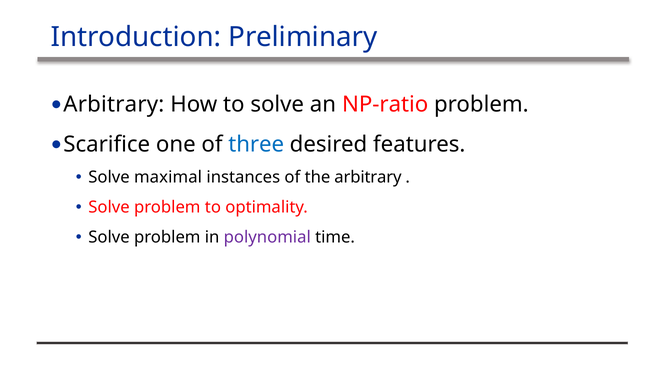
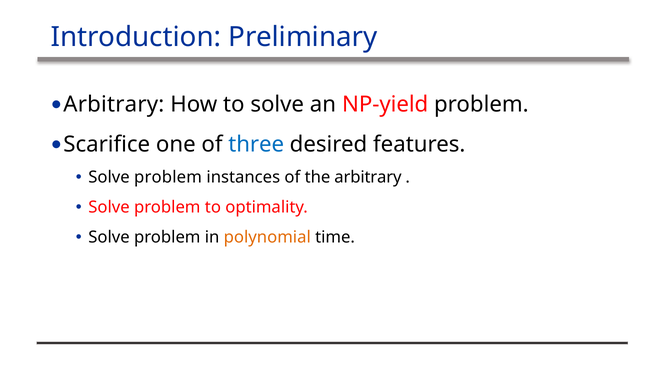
NP-ratio: NP-ratio -> NP-yield
maximal at (168, 178): maximal -> problem
polynomial colour: purple -> orange
